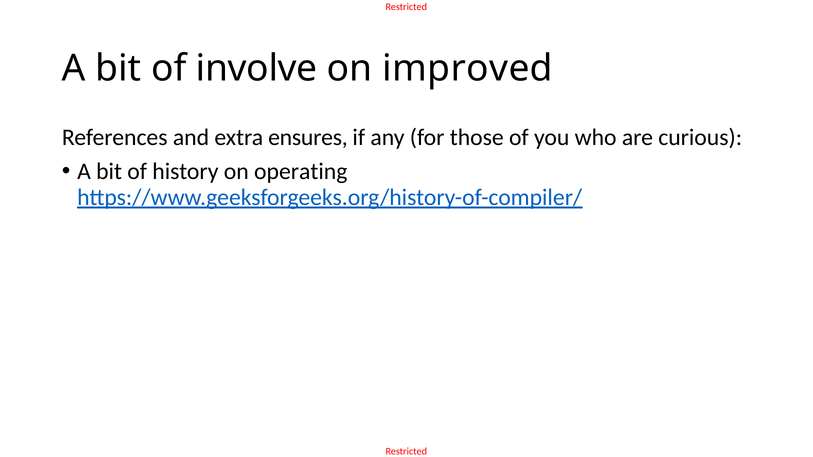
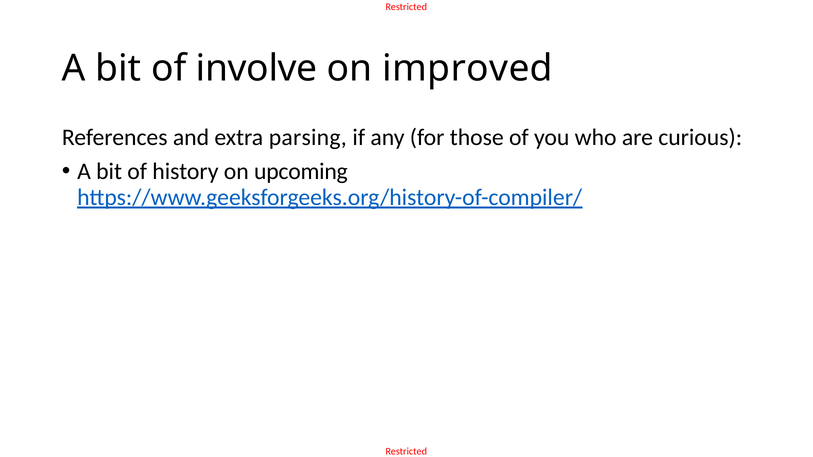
ensures: ensures -> parsing
operating: operating -> upcoming
